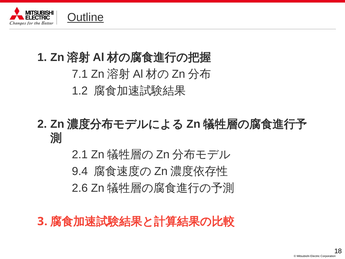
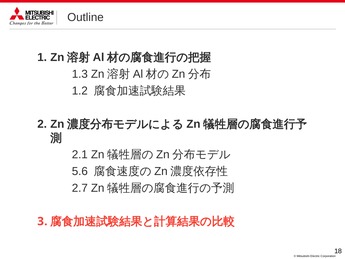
Outline underline: present -> none
7.1: 7.1 -> 1.3
9.4: 9.4 -> 5.6
2.6: 2.6 -> 2.7
